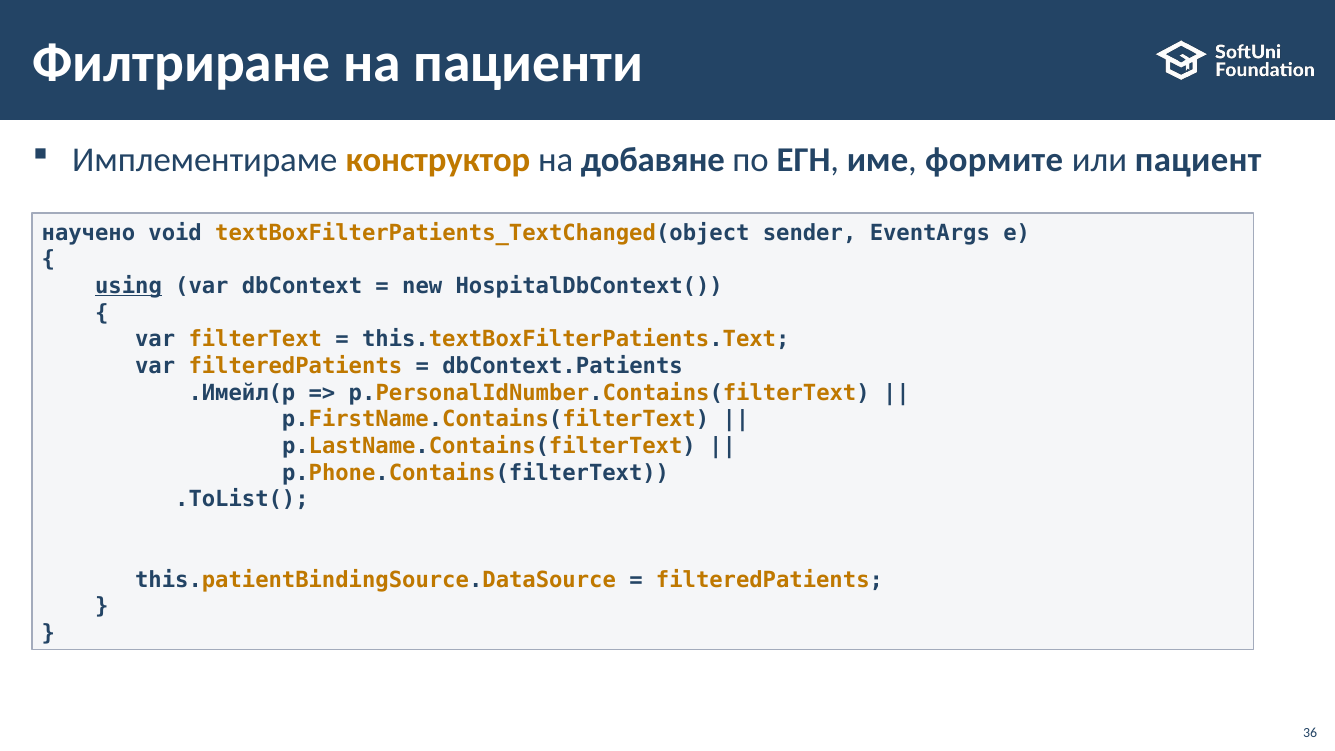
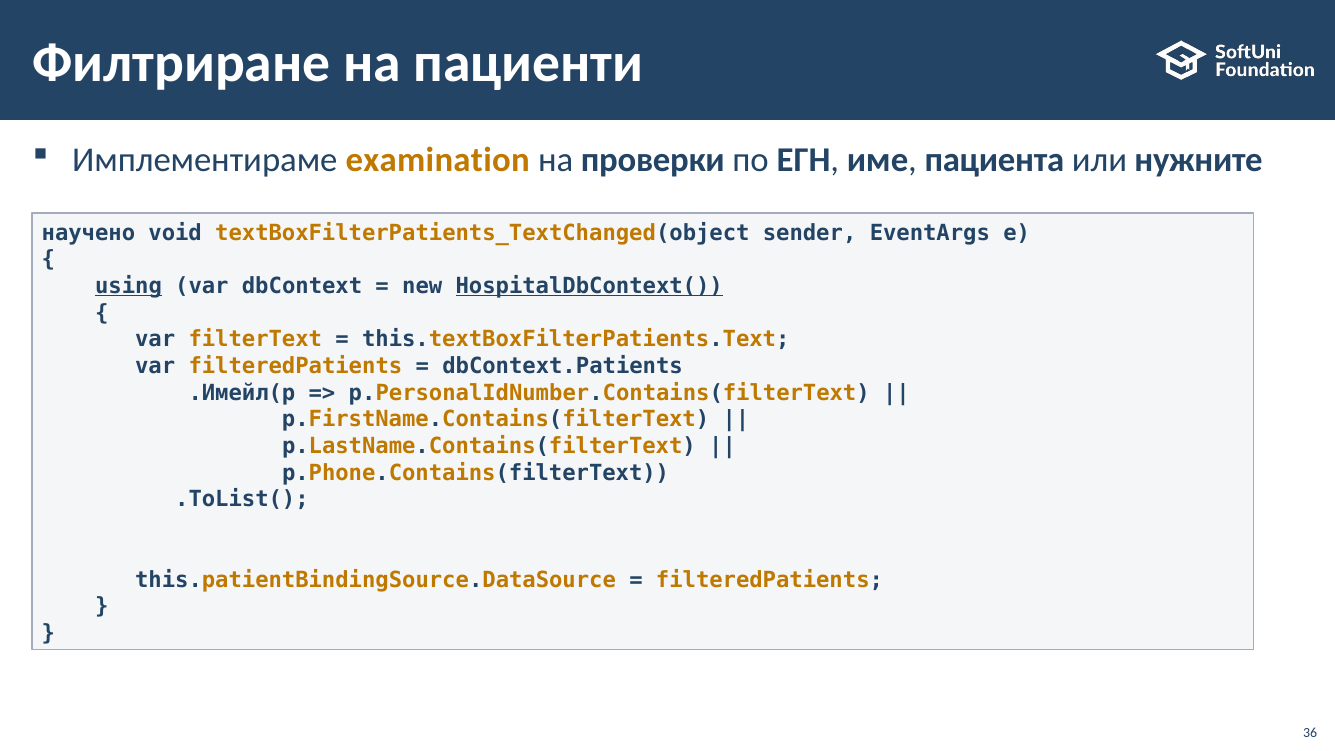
конструктор: конструктор -> examination
добавяне: добавяне -> проверки
формите: формите -> пациента
пациент: пациент -> нужните
HospitalDbContext( underline: none -> present
